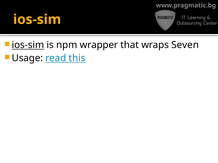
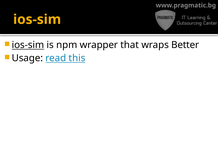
Seven: Seven -> Better
